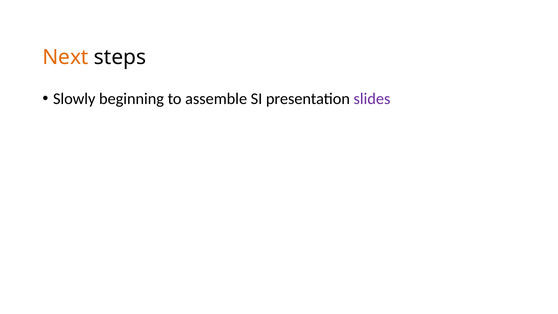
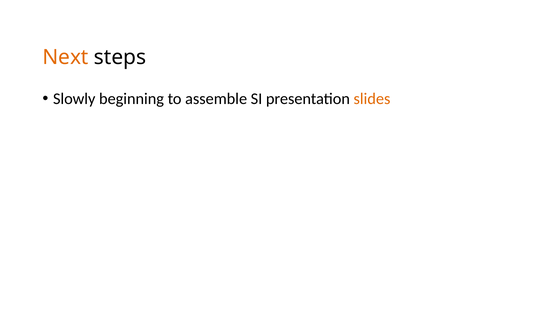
slides colour: purple -> orange
